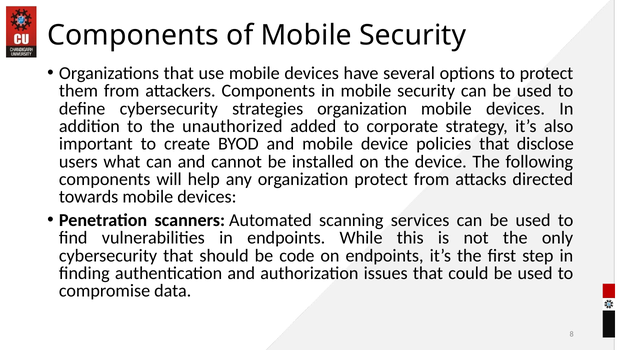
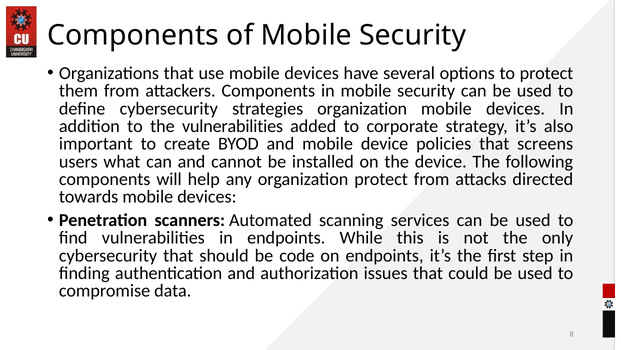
the unauthorized: unauthorized -> vulnerabilities
disclose: disclose -> screens
